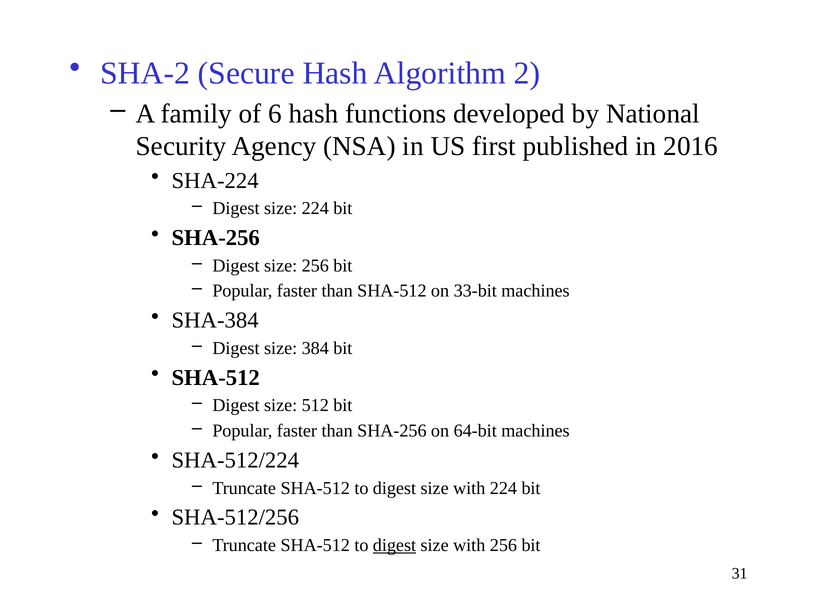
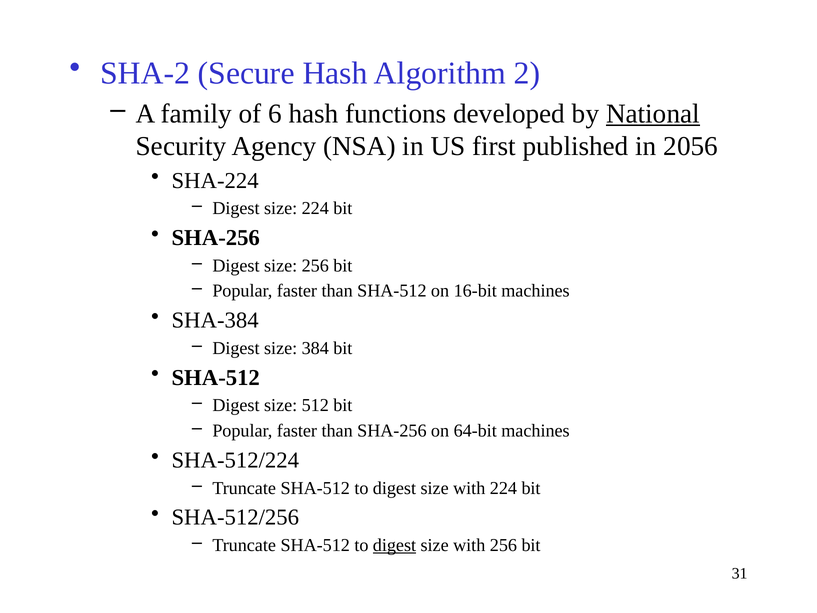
National underline: none -> present
2016: 2016 -> 2056
33-bit: 33-bit -> 16-bit
